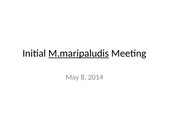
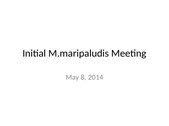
M.maripaludis underline: present -> none
